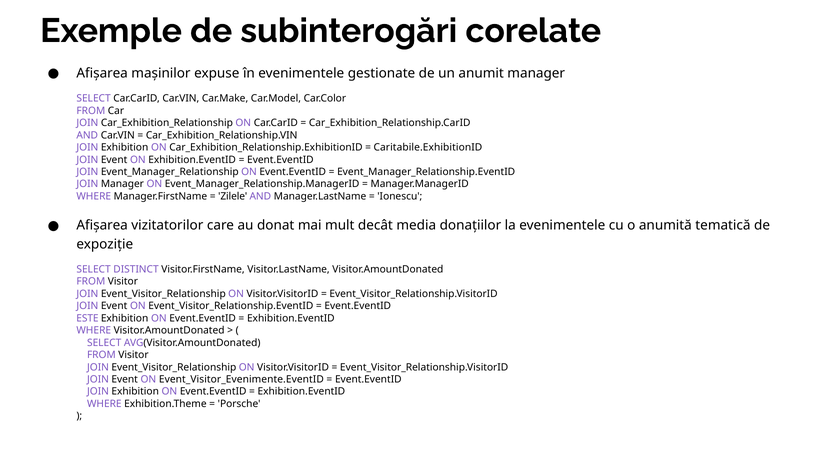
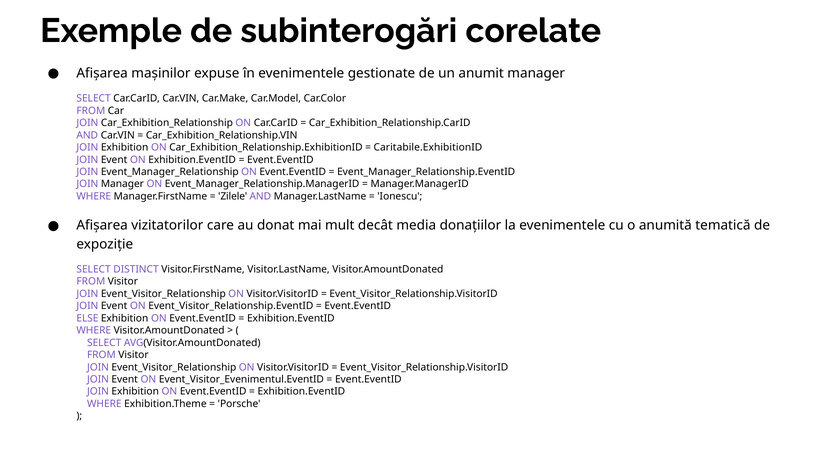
ESTE: ESTE -> ELSE
Event_Visitor_Evenimente.EventID: Event_Visitor_Evenimente.EventID -> Event_Visitor_Evenimentul.EventID
